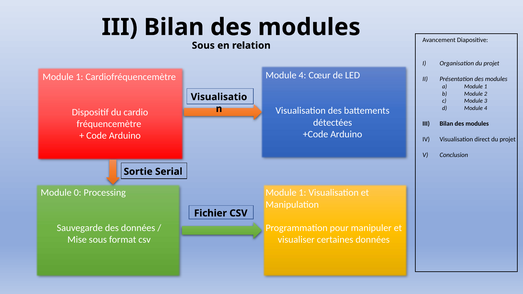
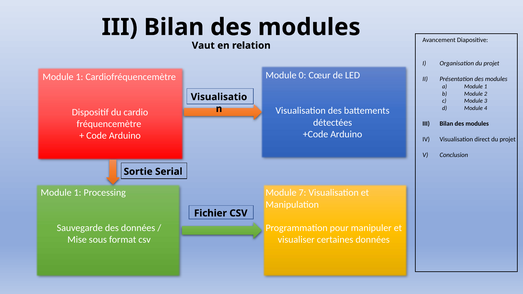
Sous at (203, 46): Sous -> Vaut
4 at (302, 75): 4 -> 0
0 at (78, 193): 0 -> 1
1 at (302, 193): 1 -> 7
